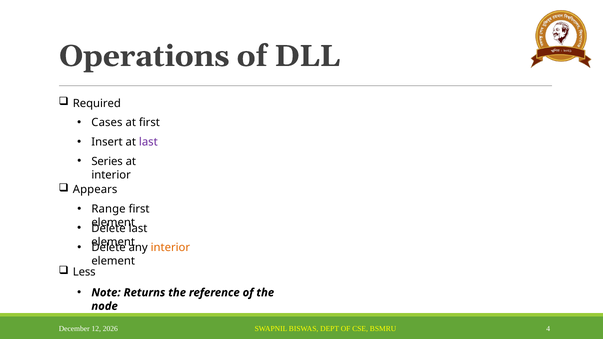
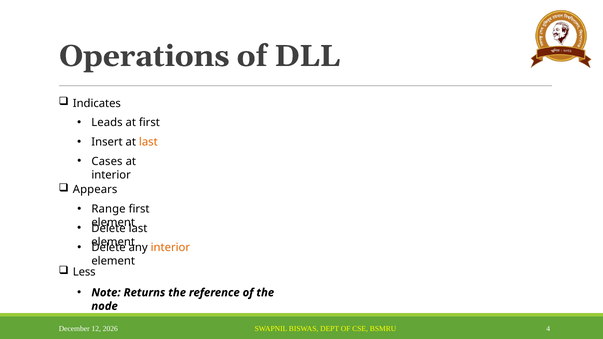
Required: Required -> Indicates
Cases: Cases -> Leads
last at (148, 142) colour: purple -> orange
Series: Series -> Cases
